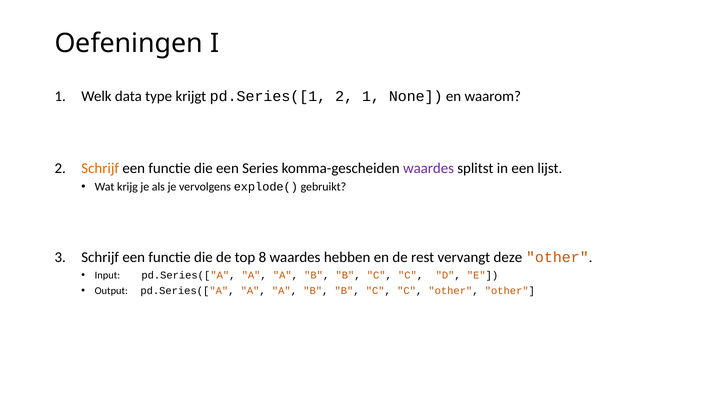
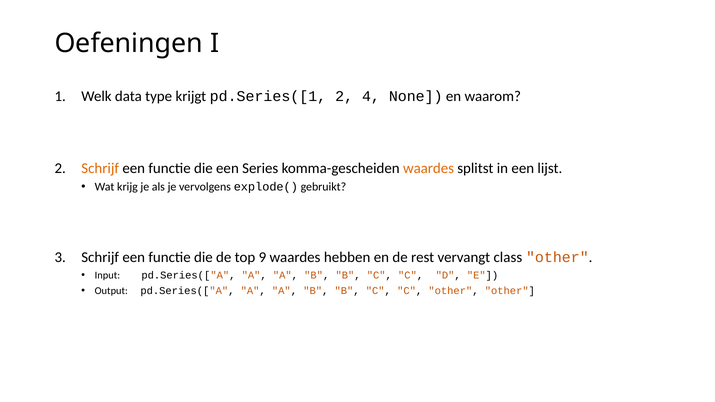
2 1: 1 -> 4
waardes at (428, 168) colour: purple -> orange
8: 8 -> 9
deze: deze -> class
